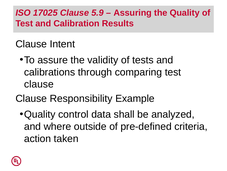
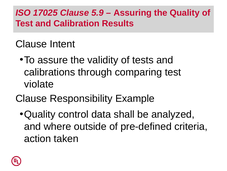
clause at (39, 84): clause -> violate
